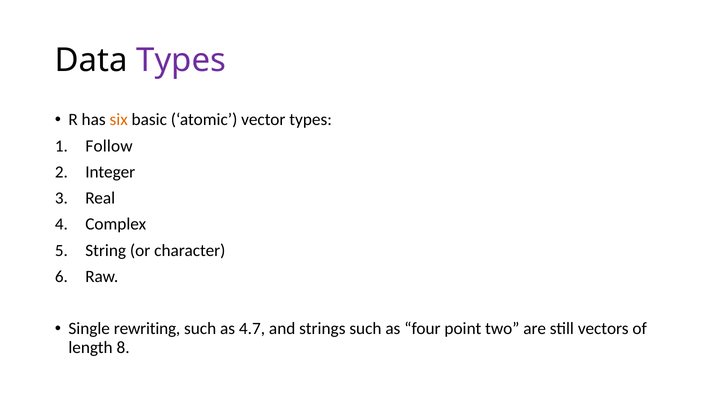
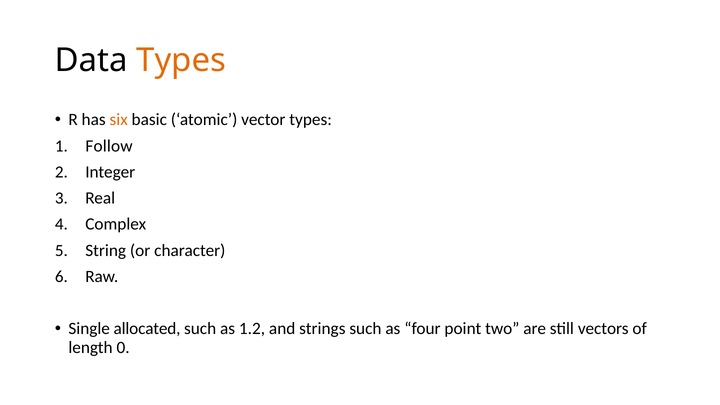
Types at (181, 60) colour: purple -> orange
rewriting: rewriting -> allocated
4.7: 4.7 -> 1.2
8: 8 -> 0
